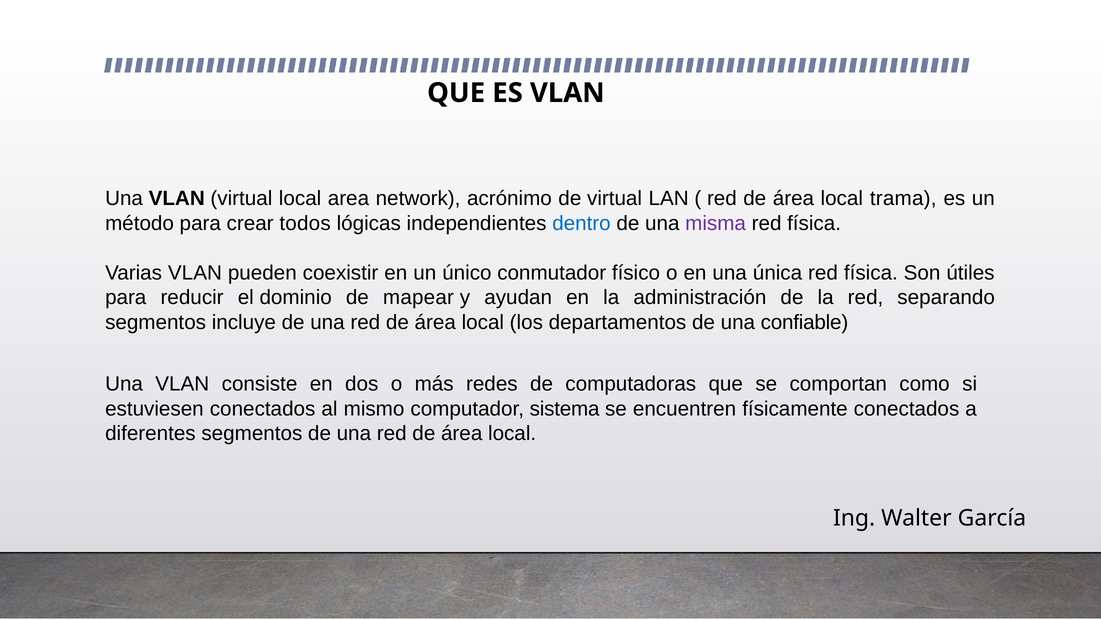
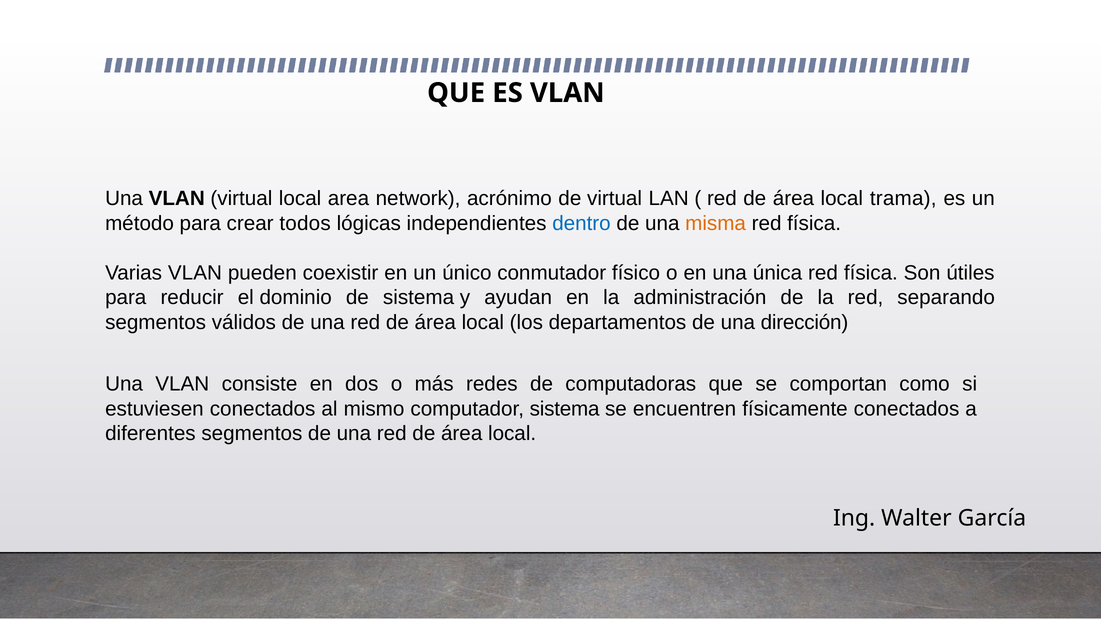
misma colour: purple -> orange
de mapear: mapear -> sistema
incluye: incluye -> válidos
confiable: confiable -> dirección
